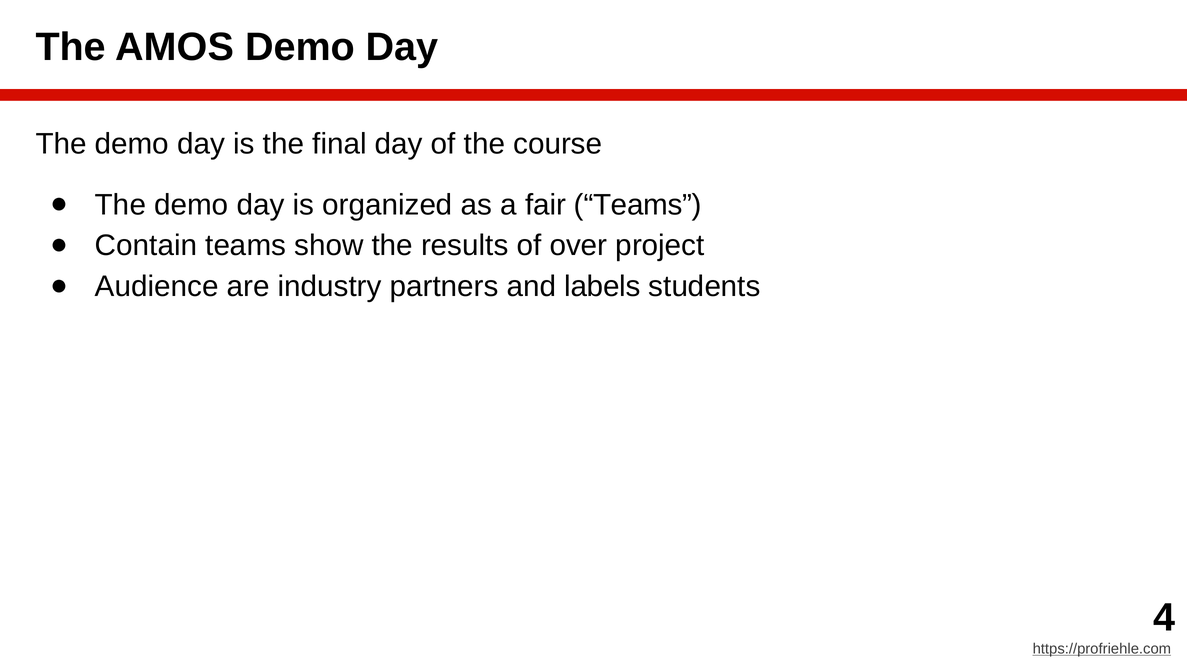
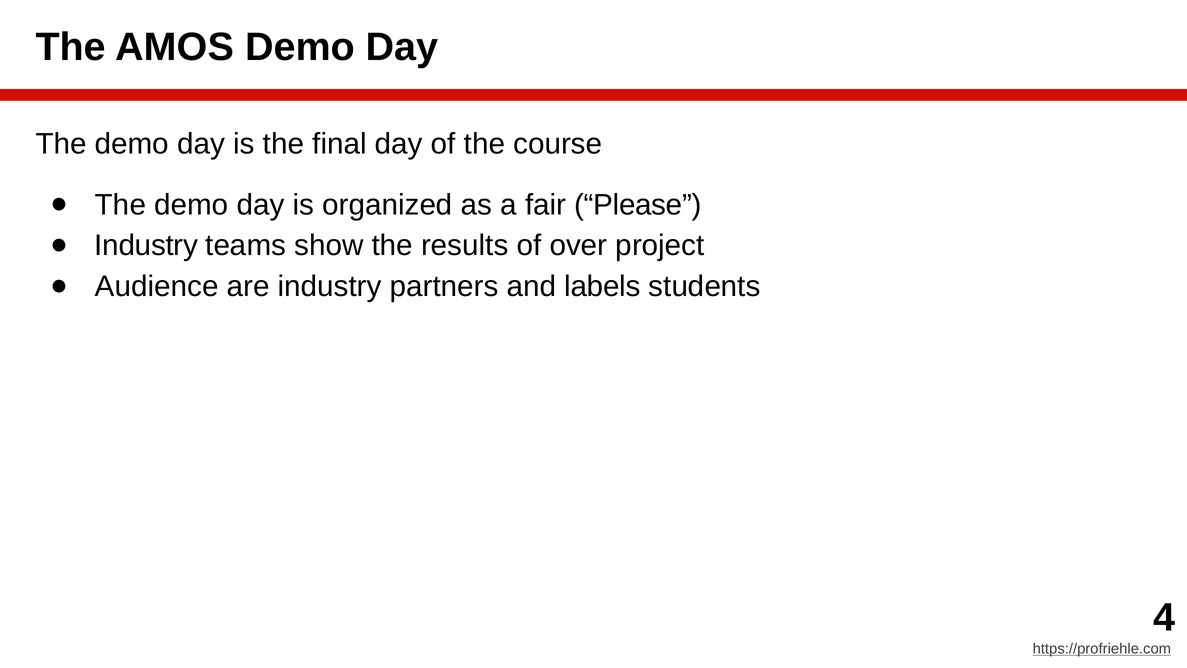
fair Teams: Teams -> Please
Contain at (146, 246): Contain -> Industry
